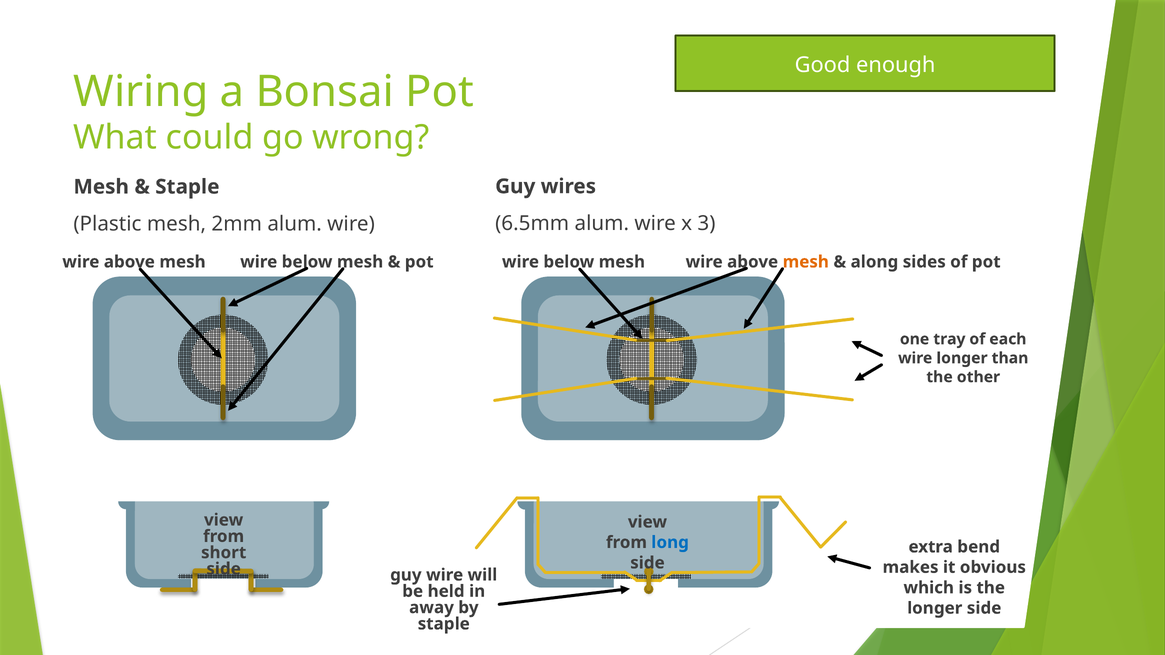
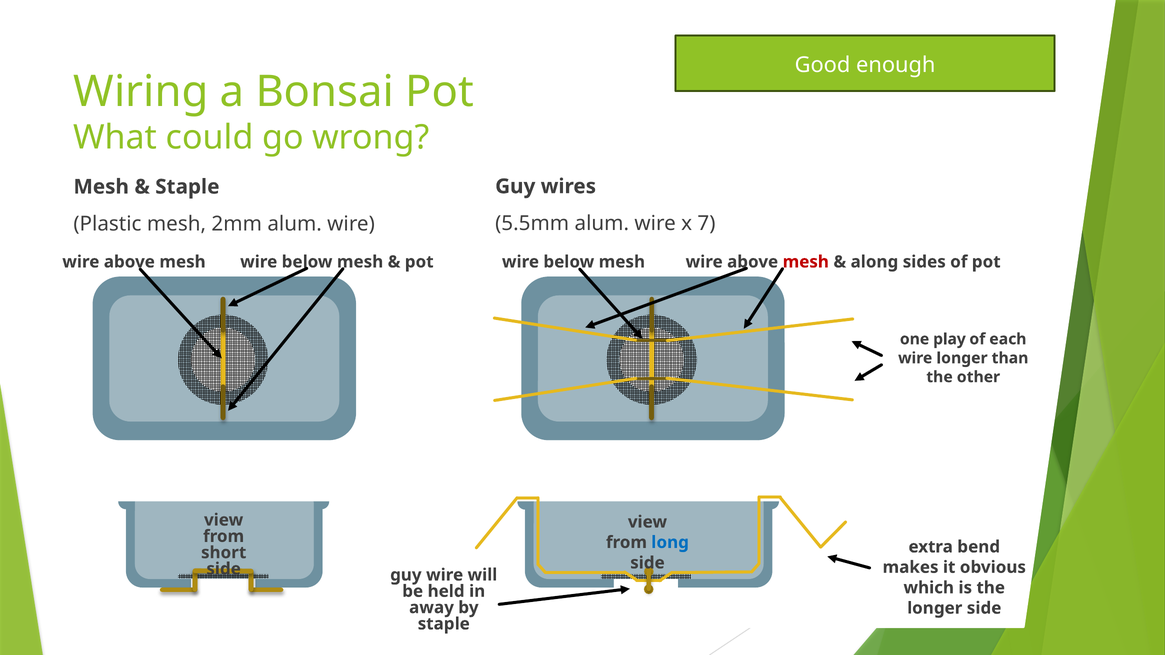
6.5mm: 6.5mm -> 5.5mm
3: 3 -> 7
mesh at (806, 262) colour: orange -> red
tray: tray -> play
